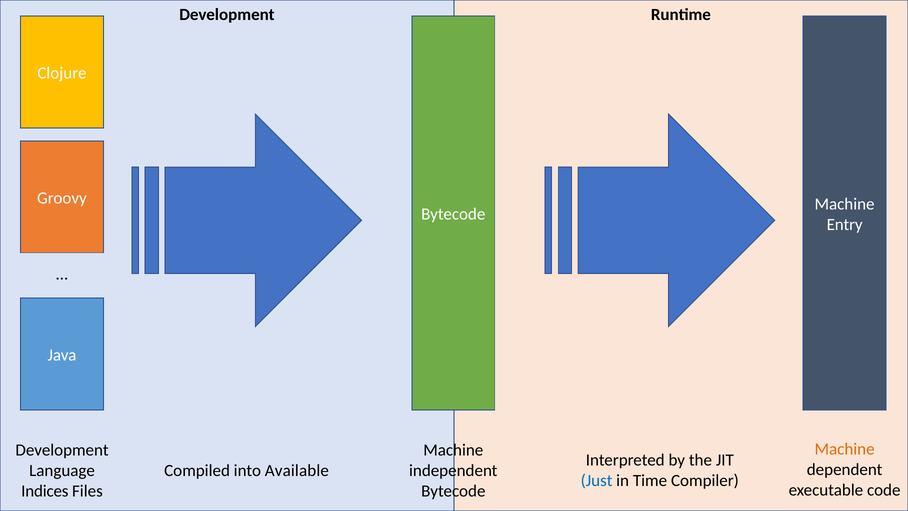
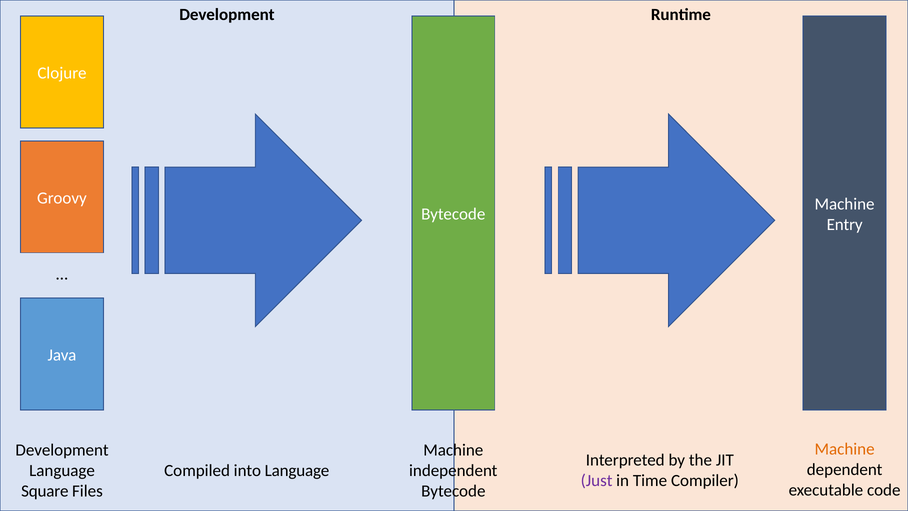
into Available: Available -> Language
Just colour: blue -> purple
Indices: Indices -> Square
